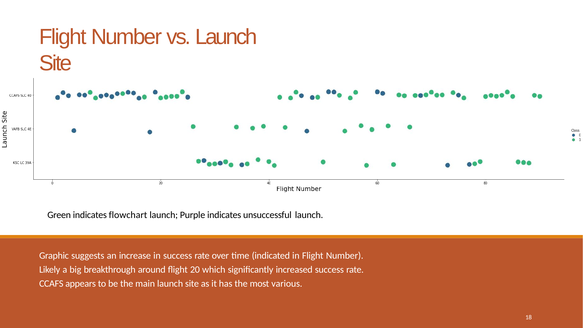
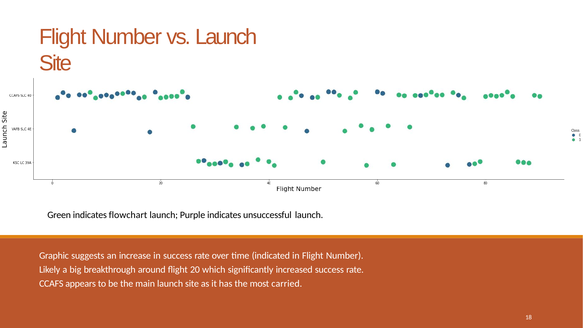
various: various -> carried
